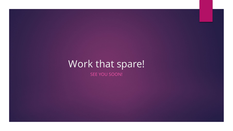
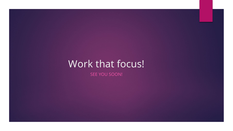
spare: spare -> focus
